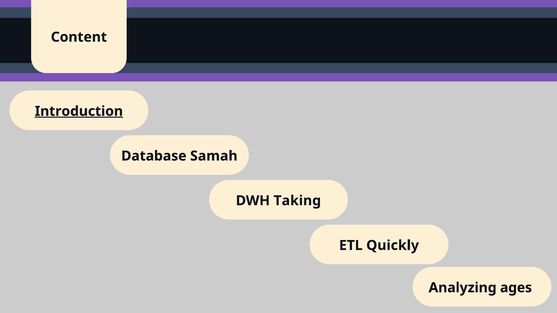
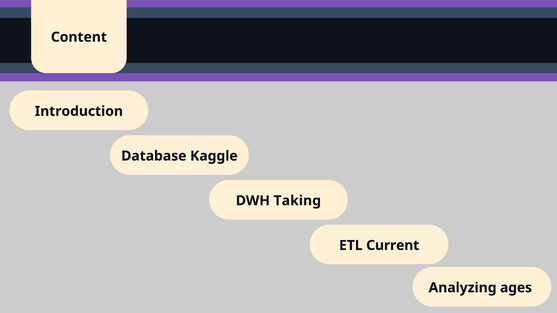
Introduction underline: present -> none
Samah: Samah -> Kaggle
Quickly: Quickly -> Current
